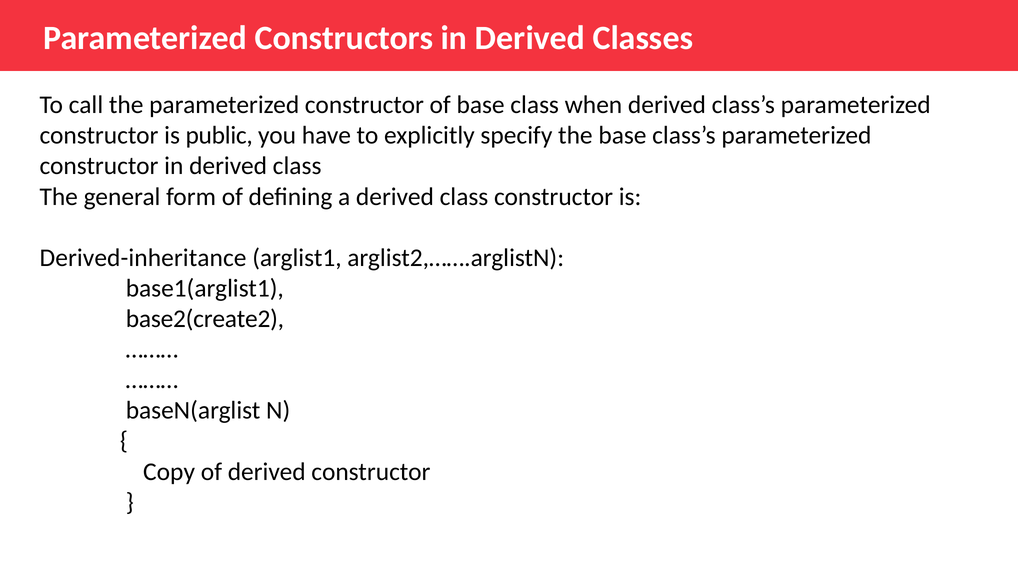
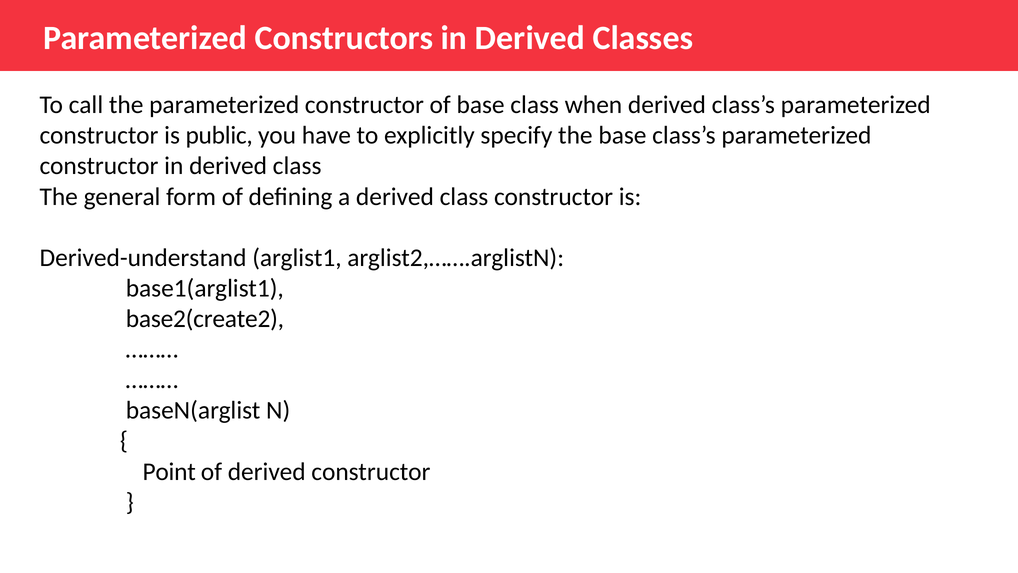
Derived-inheritance: Derived-inheritance -> Derived-understand
Copy: Copy -> Point
